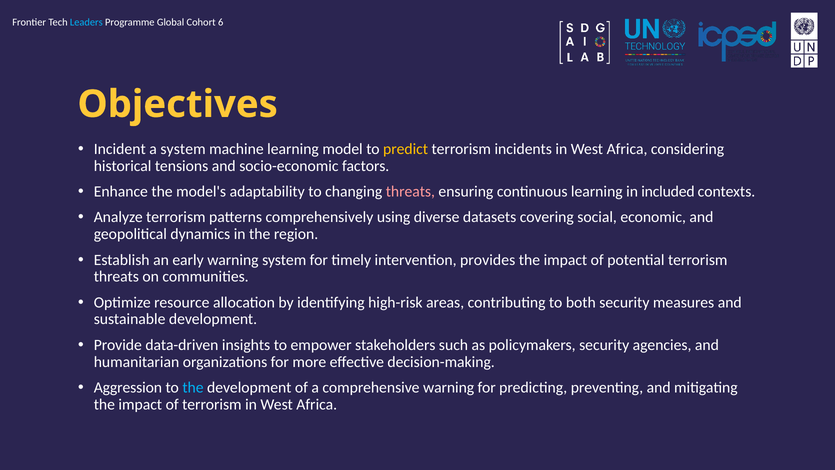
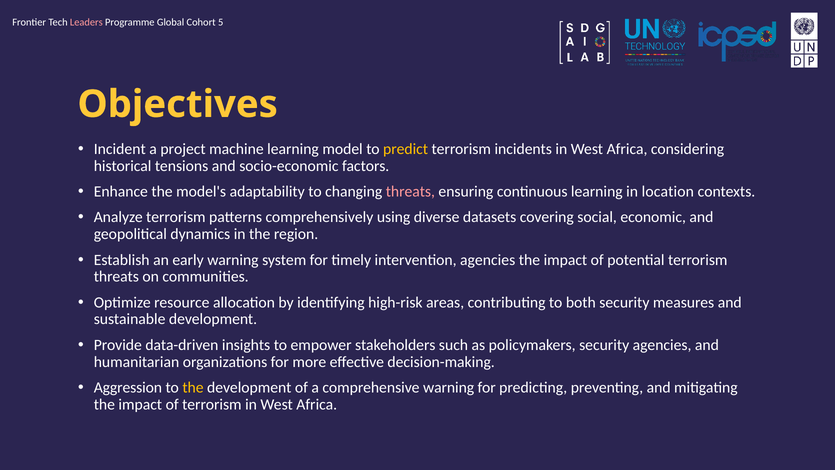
Leaders colour: light blue -> pink
6: 6 -> 5
a system: system -> project
included: included -> location
intervention provides: provides -> agencies
the at (193, 387) colour: light blue -> yellow
